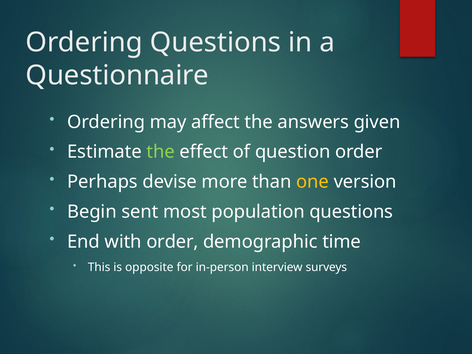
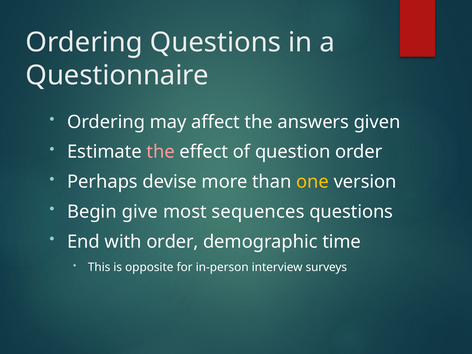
the at (161, 152) colour: light green -> pink
sent: sent -> give
population: population -> sequences
